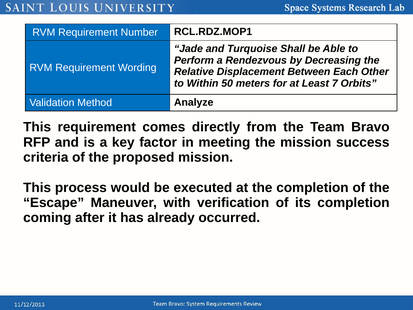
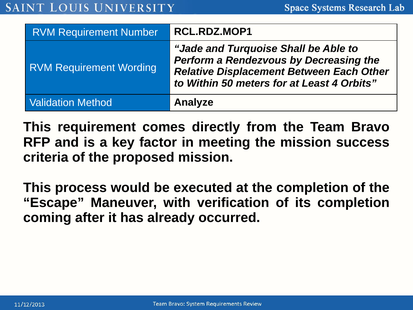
7: 7 -> 4
